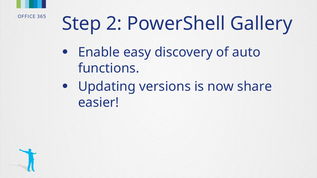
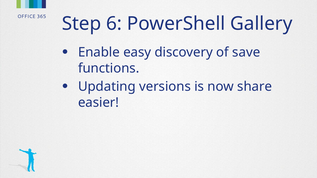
2: 2 -> 6
auto: auto -> save
